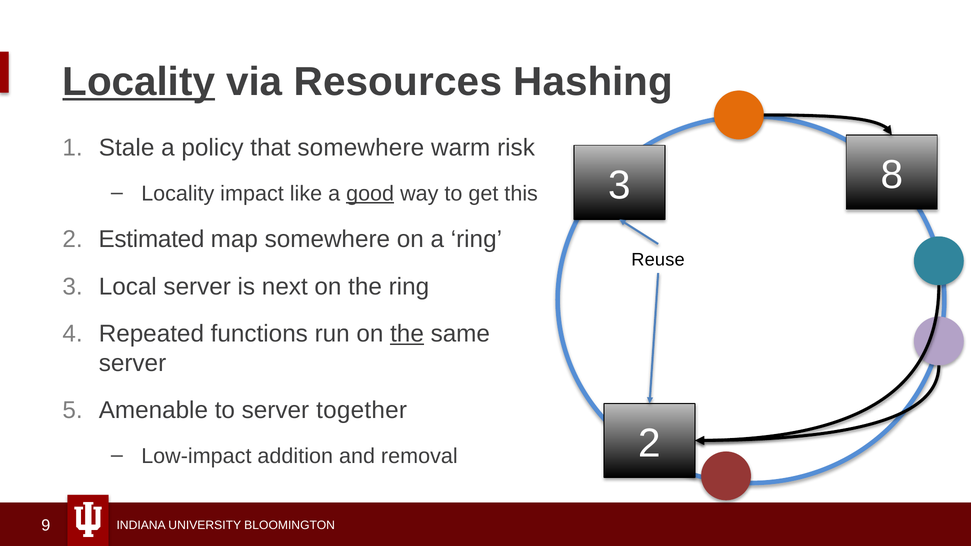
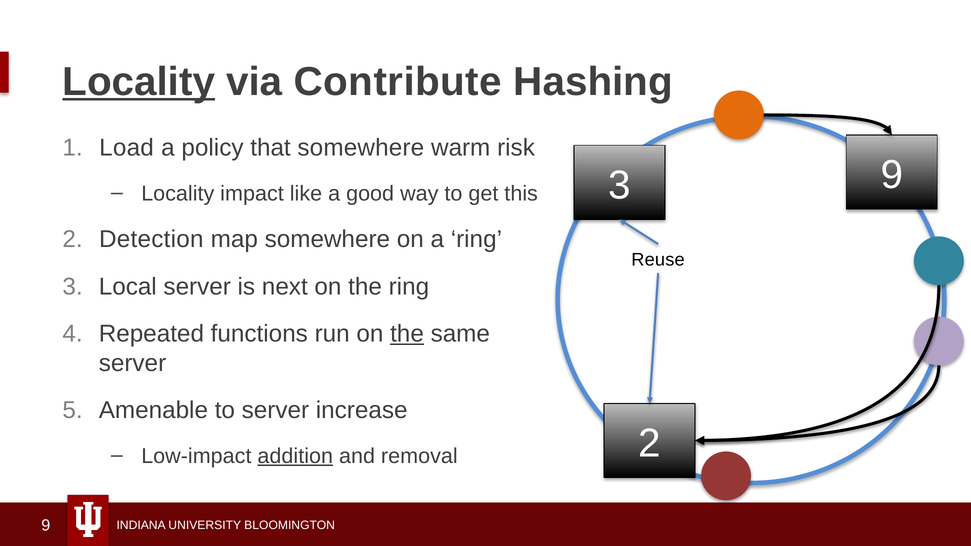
Resources: Resources -> Contribute
Stale: Stale -> Load
3 8: 8 -> 9
good underline: present -> none
Estimated: Estimated -> Detection
together: together -> increase
addition underline: none -> present
